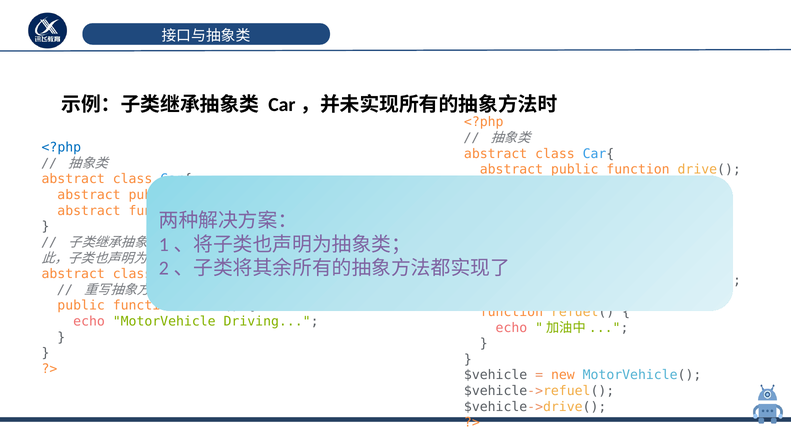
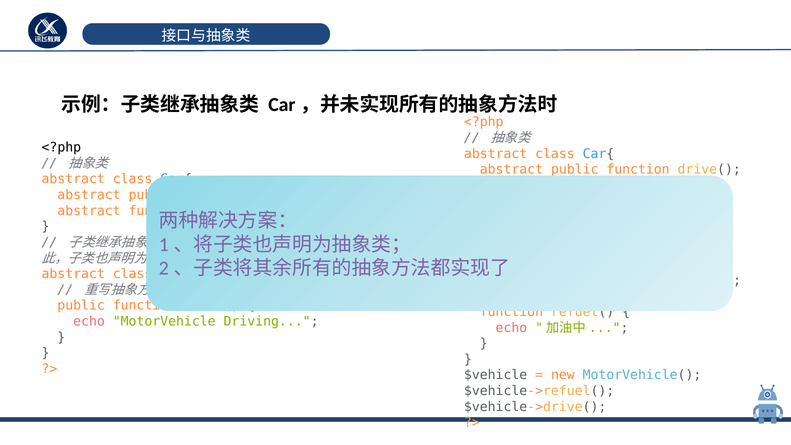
<?php at (61, 147) colour: blue -> black
